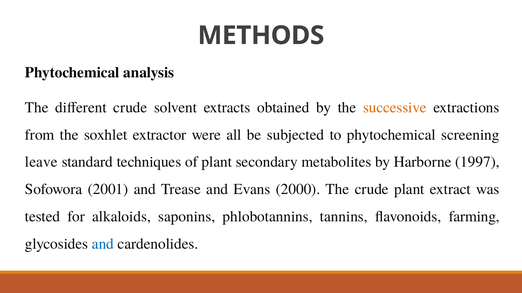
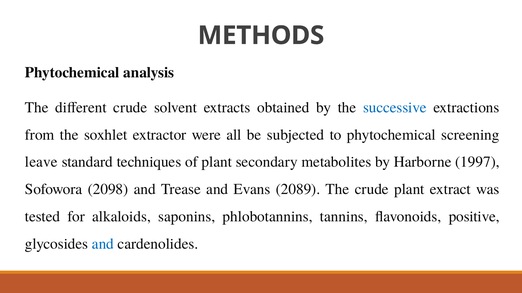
successive colour: orange -> blue
2001: 2001 -> 2098
2000: 2000 -> 2089
farming: farming -> positive
